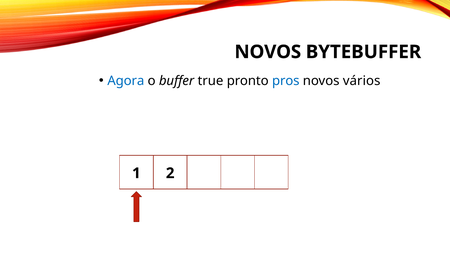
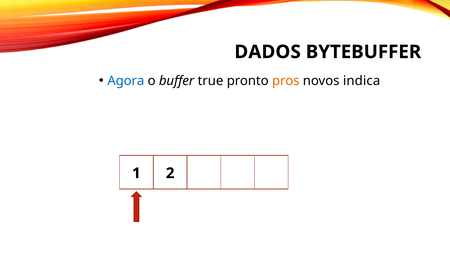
NOVOS at (268, 52): NOVOS -> DADOS
pros colour: blue -> orange
vários: vários -> indica
